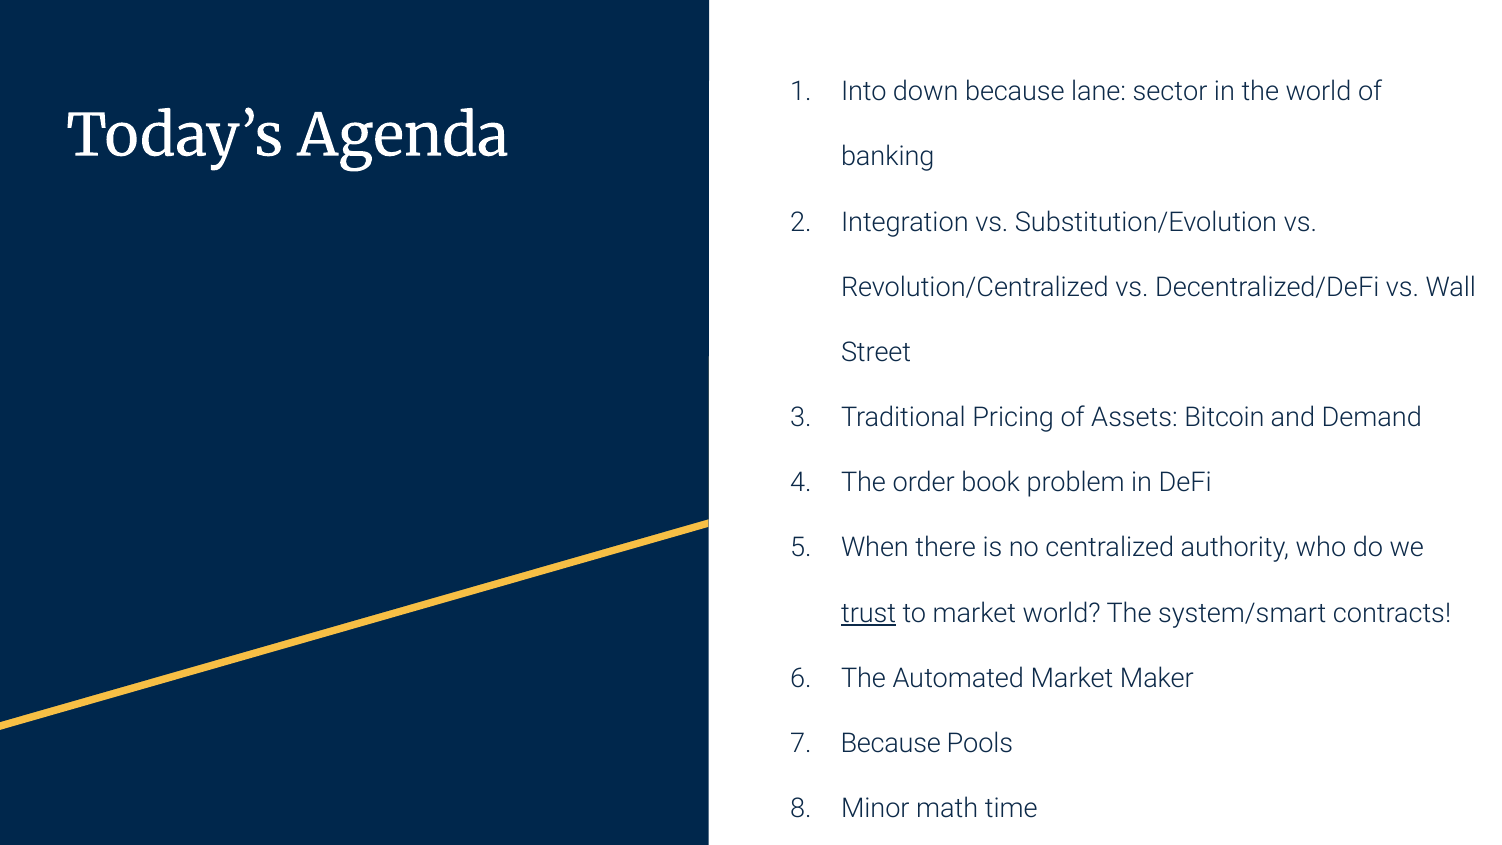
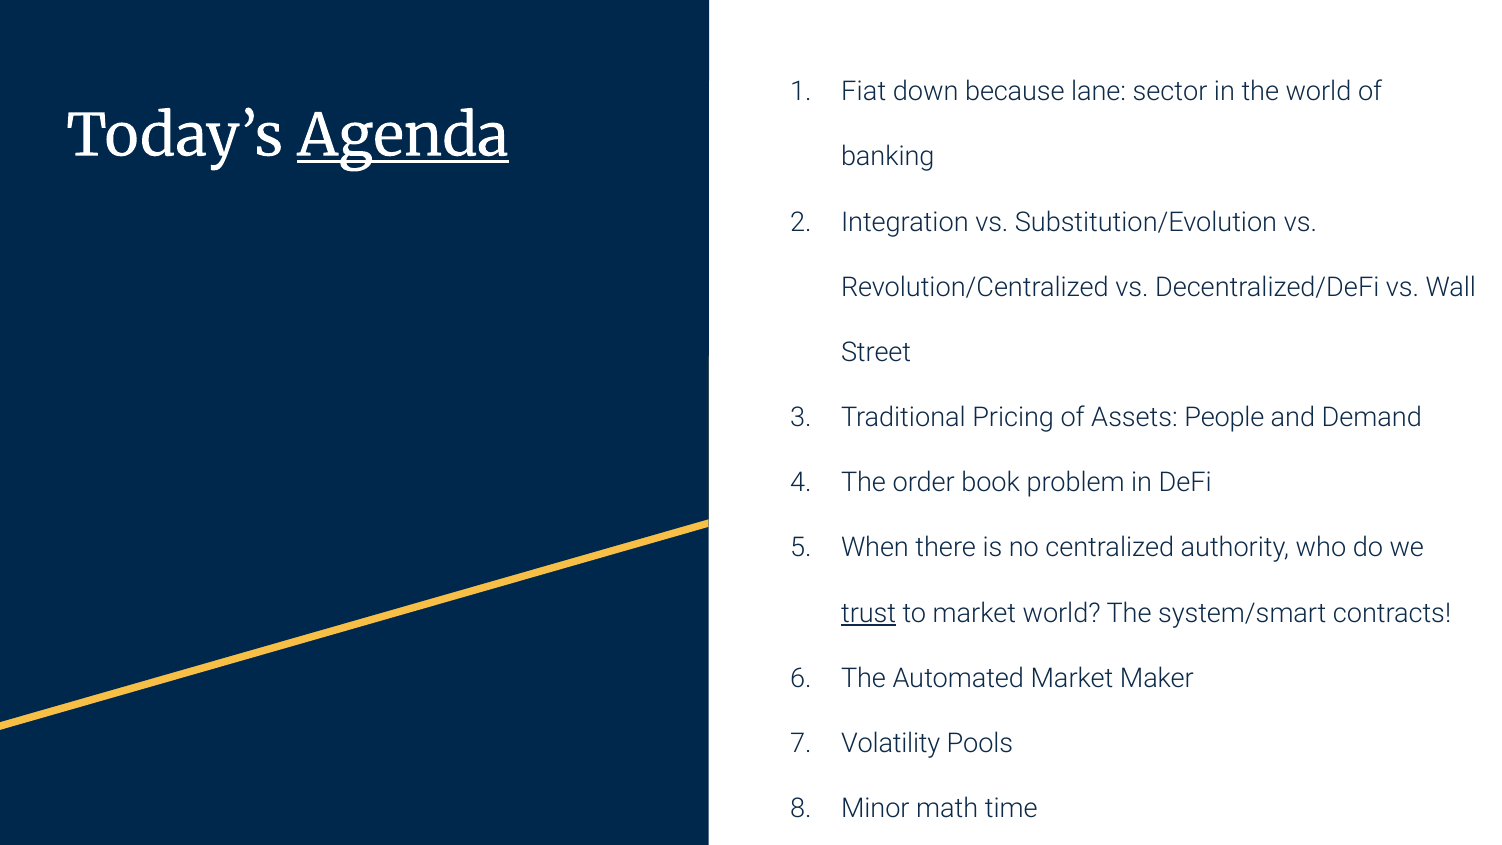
Into: Into -> Fiat
Agenda underline: none -> present
Bitcoin: Bitcoin -> People
Because at (891, 743): Because -> Volatility
